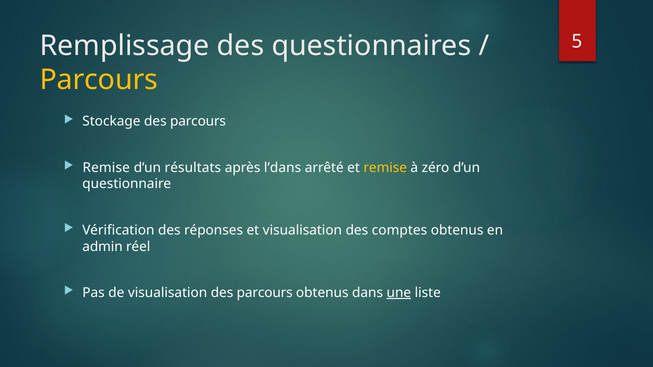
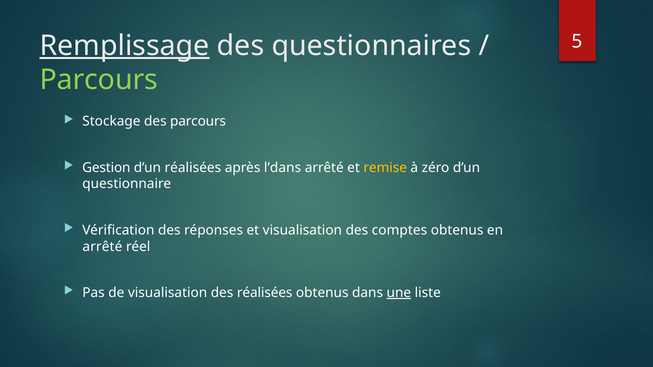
Remplissage underline: none -> present
Parcours at (99, 80) colour: yellow -> light green
Remise at (106, 168): Remise -> Gestion
d’un résultats: résultats -> réalisées
admin at (103, 247): admin -> arrêté
visualisation des parcours: parcours -> réalisées
